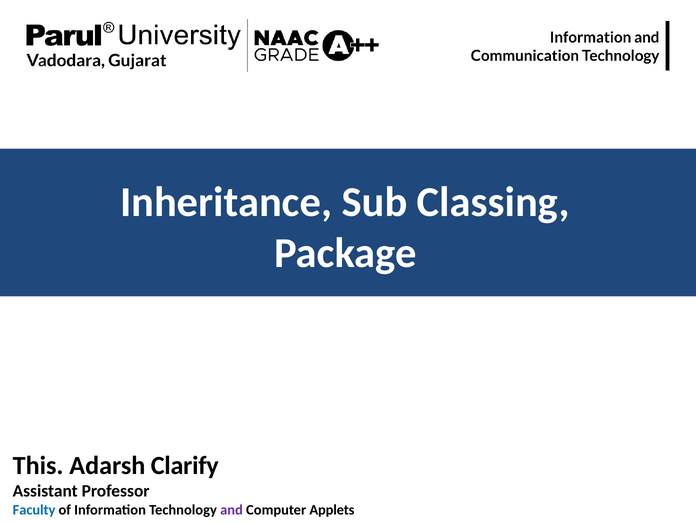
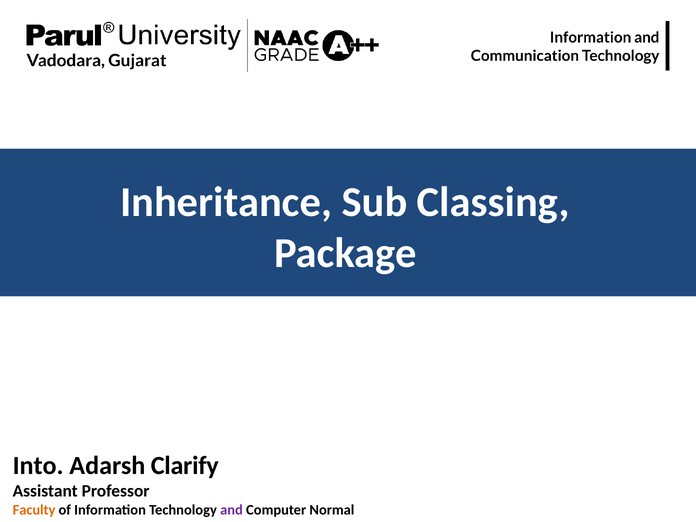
This: This -> Into
Faculty colour: blue -> orange
Applets: Applets -> Normal
